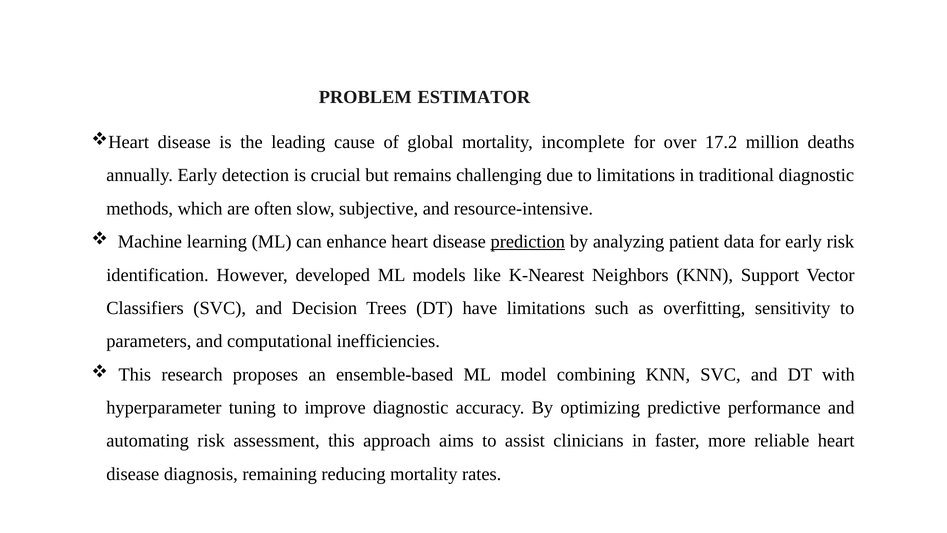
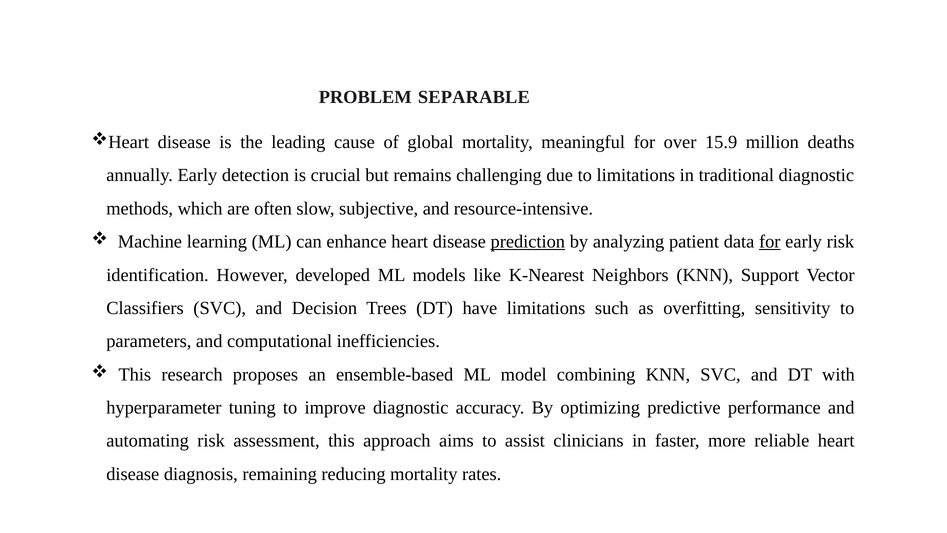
ESTIMATOR: ESTIMATOR -> SEPARABLE
incomplete: incomplete -> meaningful
17.2: 17.2 -> 15.9
for at (770, 242) underline: none -> present
